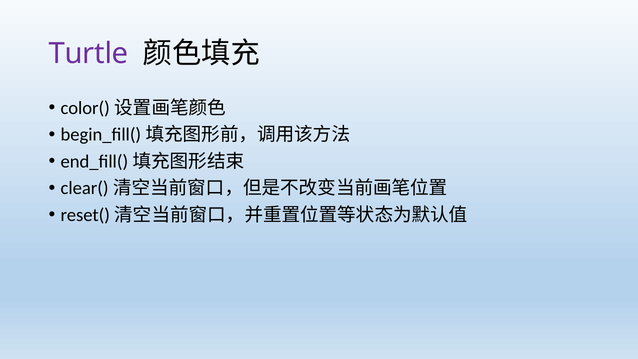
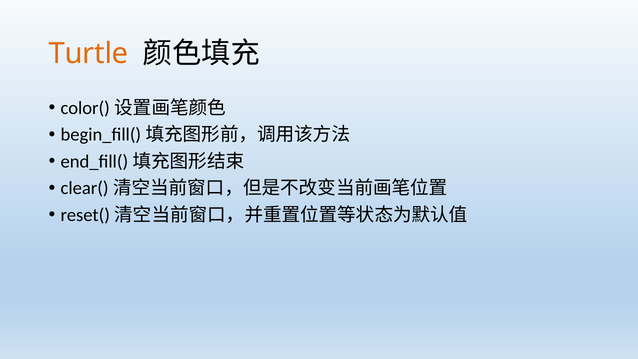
Turtle colour: purple -> orange
